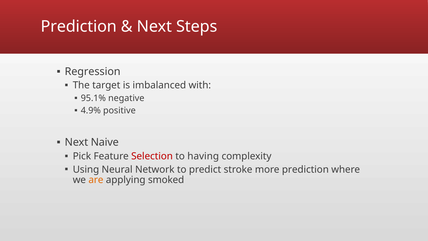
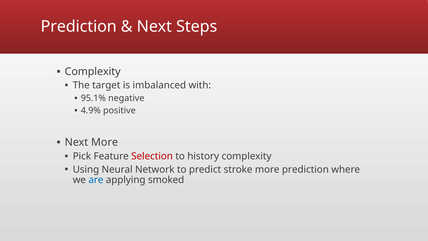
Regression at (93, 72): Regression -> Complexity
Next Naive: Naive -> More
having: having -> history
are colour: orange -> blue
